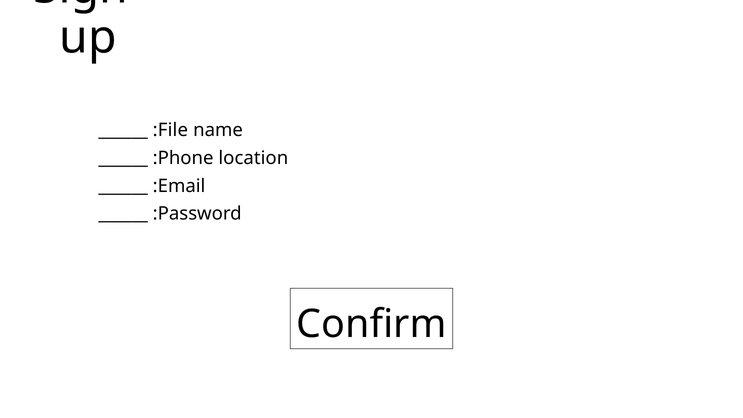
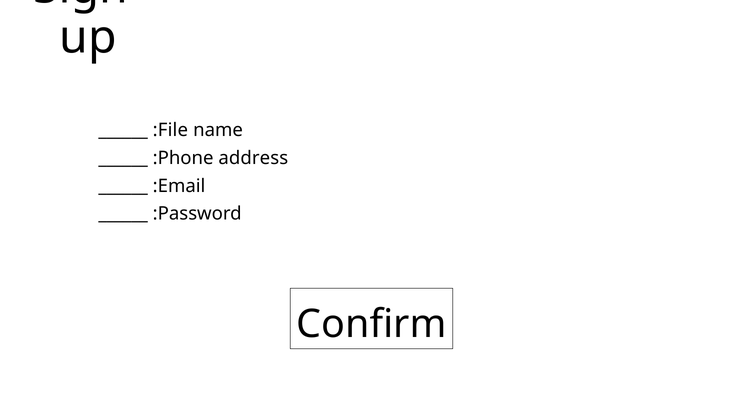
location: location -> address
